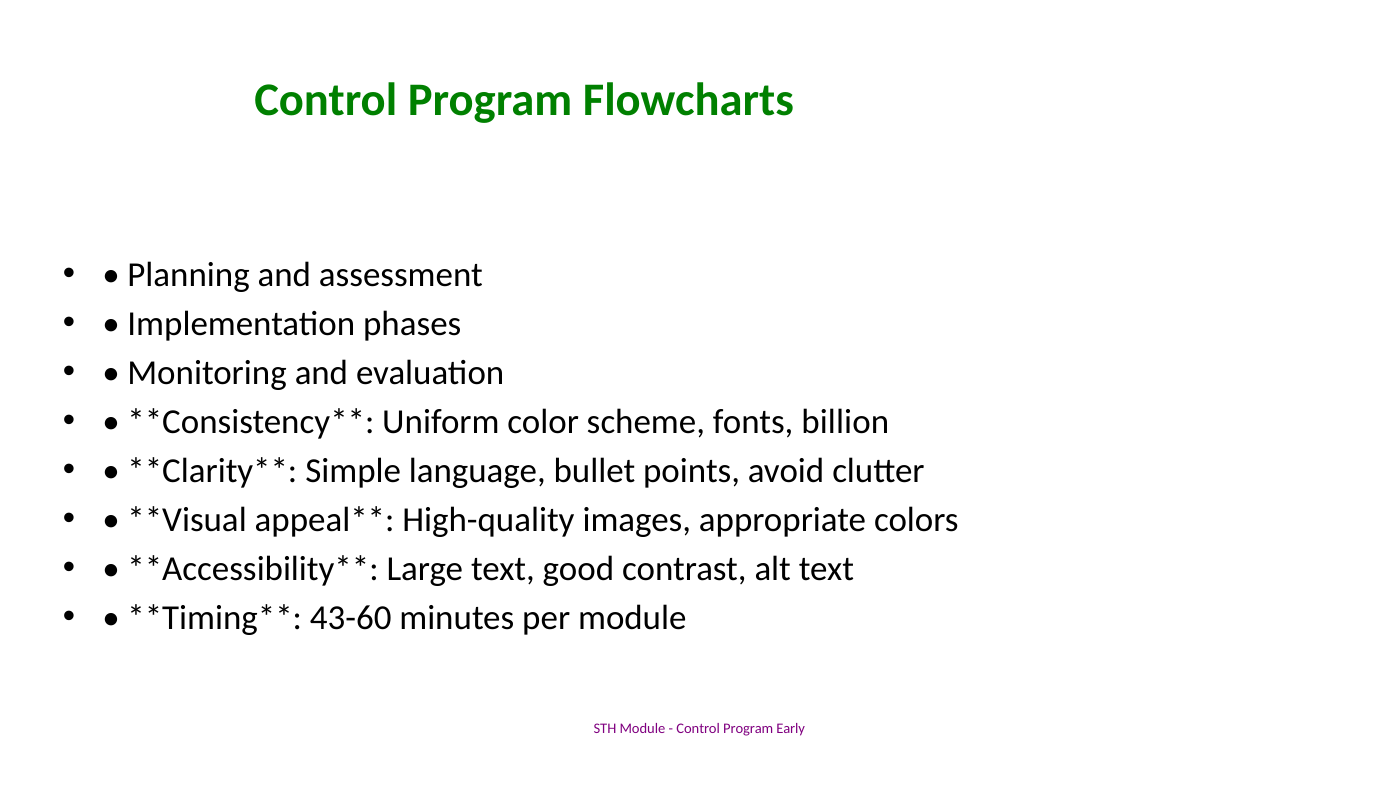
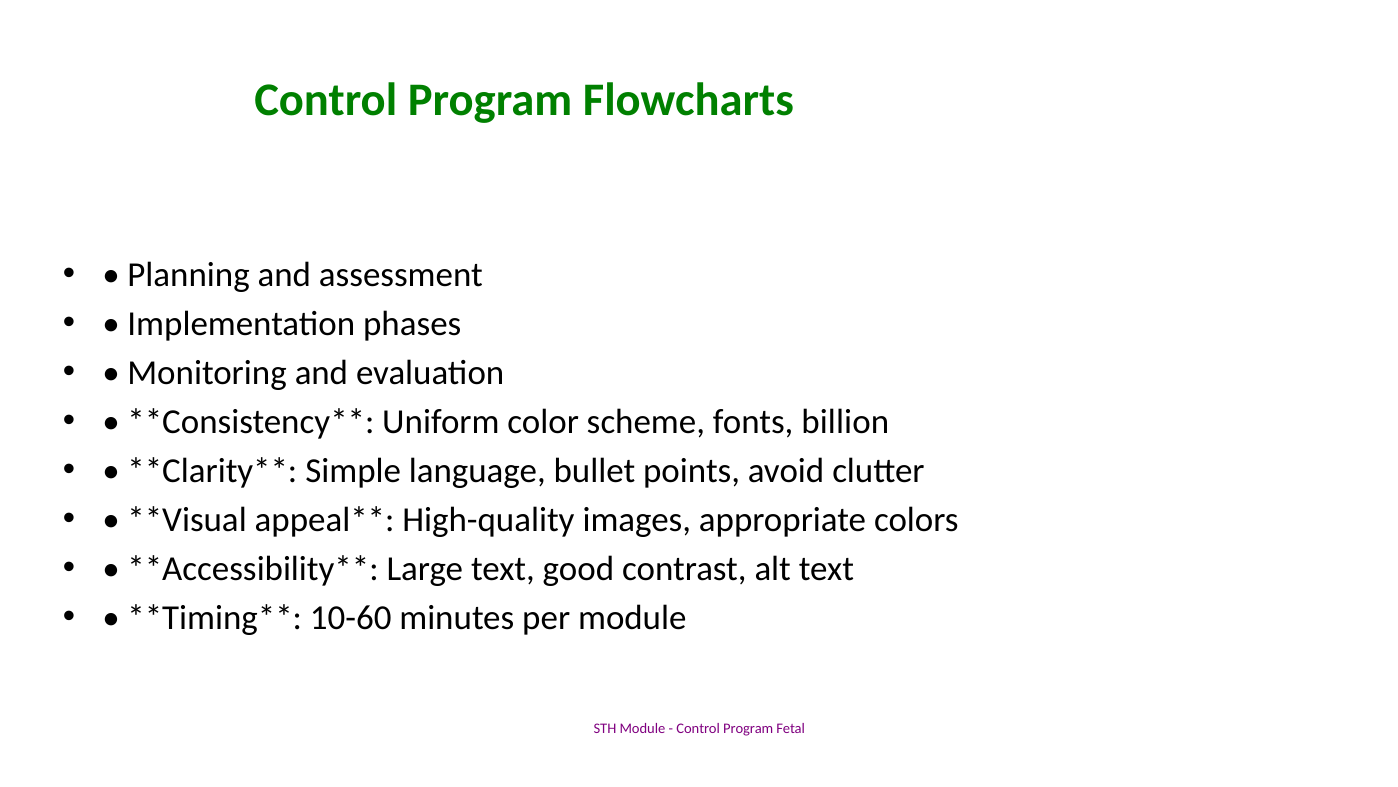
43-60: 43-60 -> 10-60
Early: Early -> Fetal
